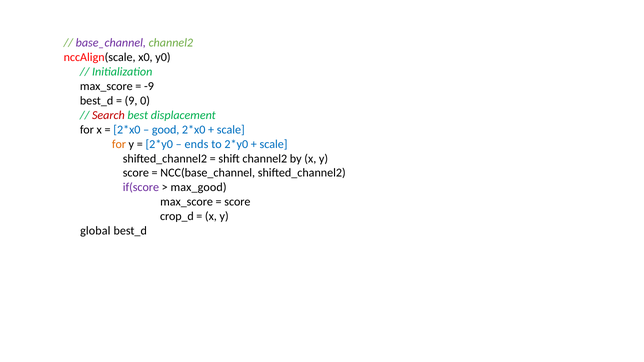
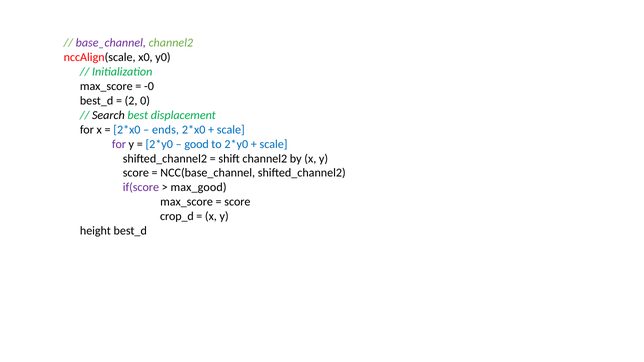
-9: -9 -> -0
9: 9 -> 2
Search colour: red -> black
good: good -> ends
for at (119, 144) colour: orange -> purple
ends: ends -> good
global: global -> height
